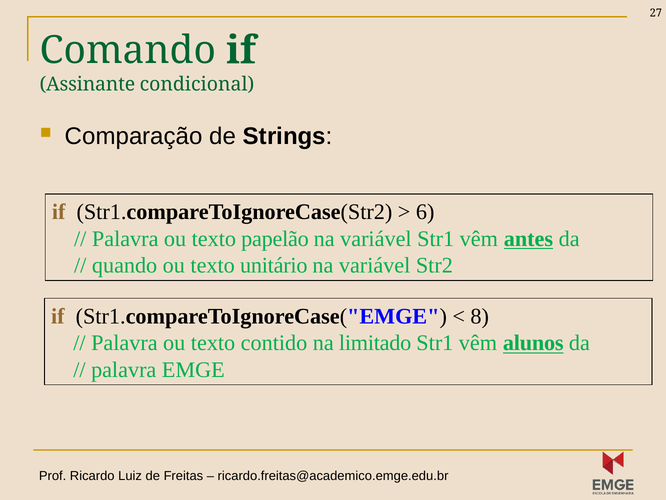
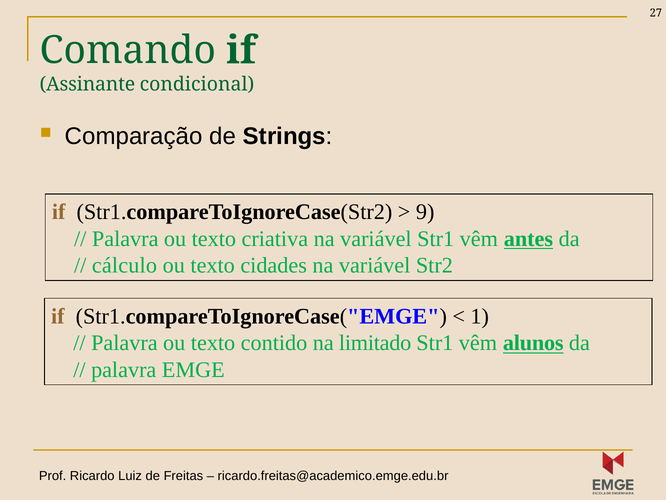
6: 6 -> 9
papelão: papelão -> criativa
quando: quando -> cálculo
unitário: unitário -> cidades
8: 8 -> 1
